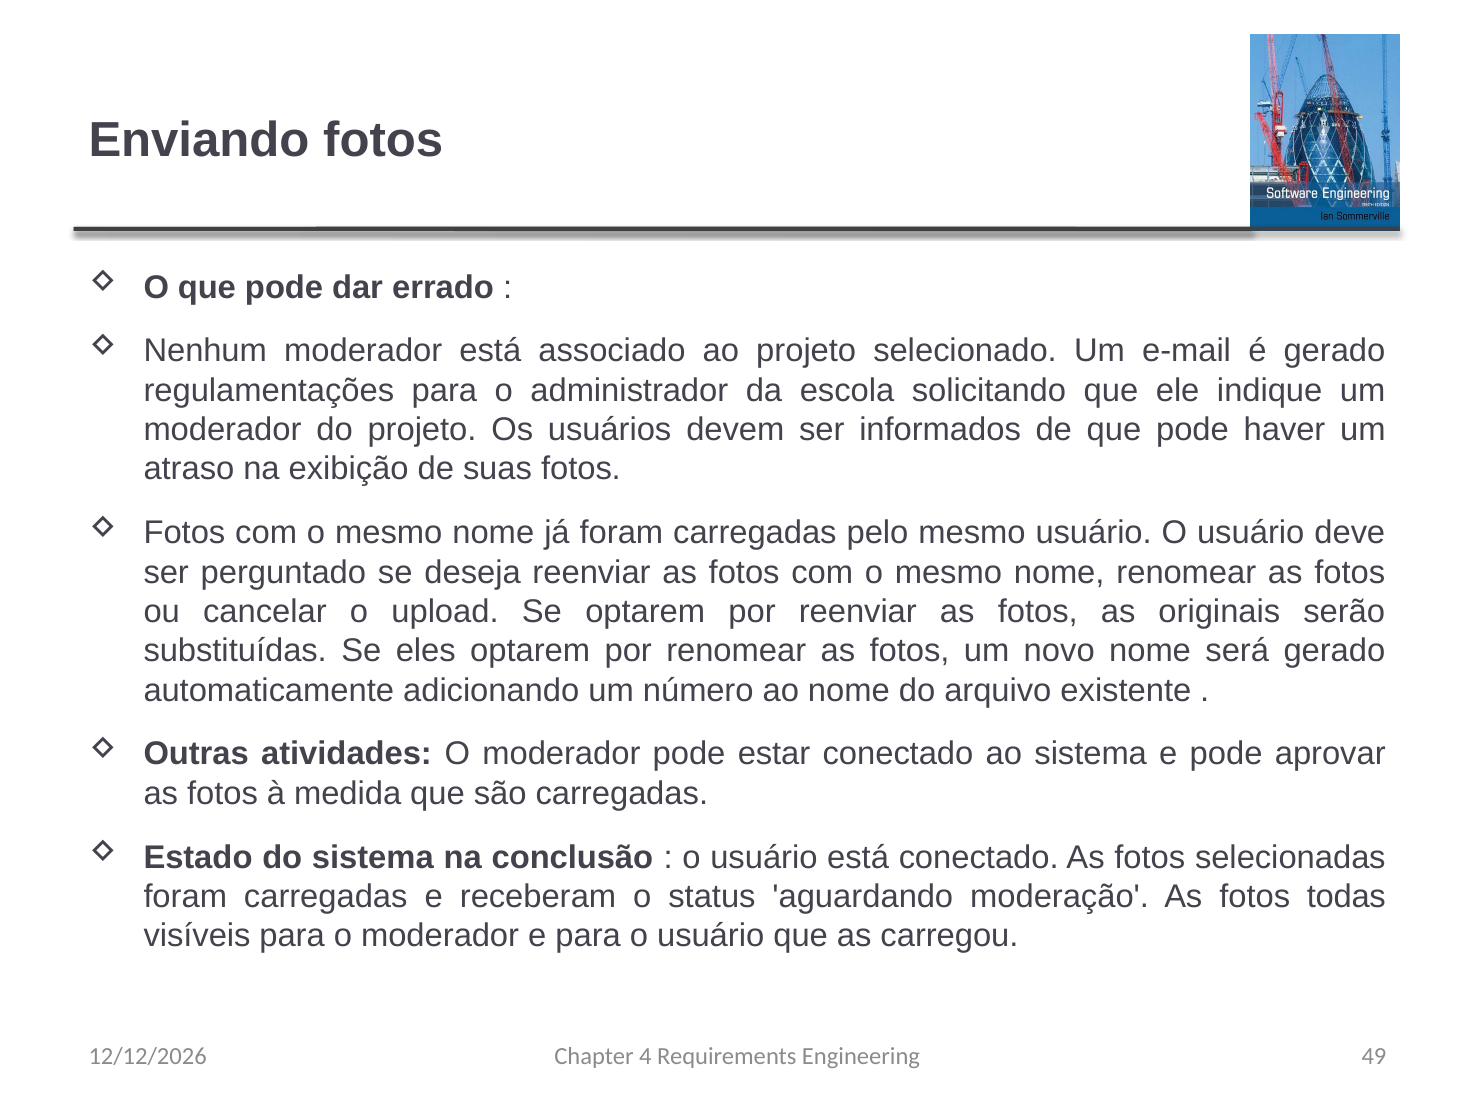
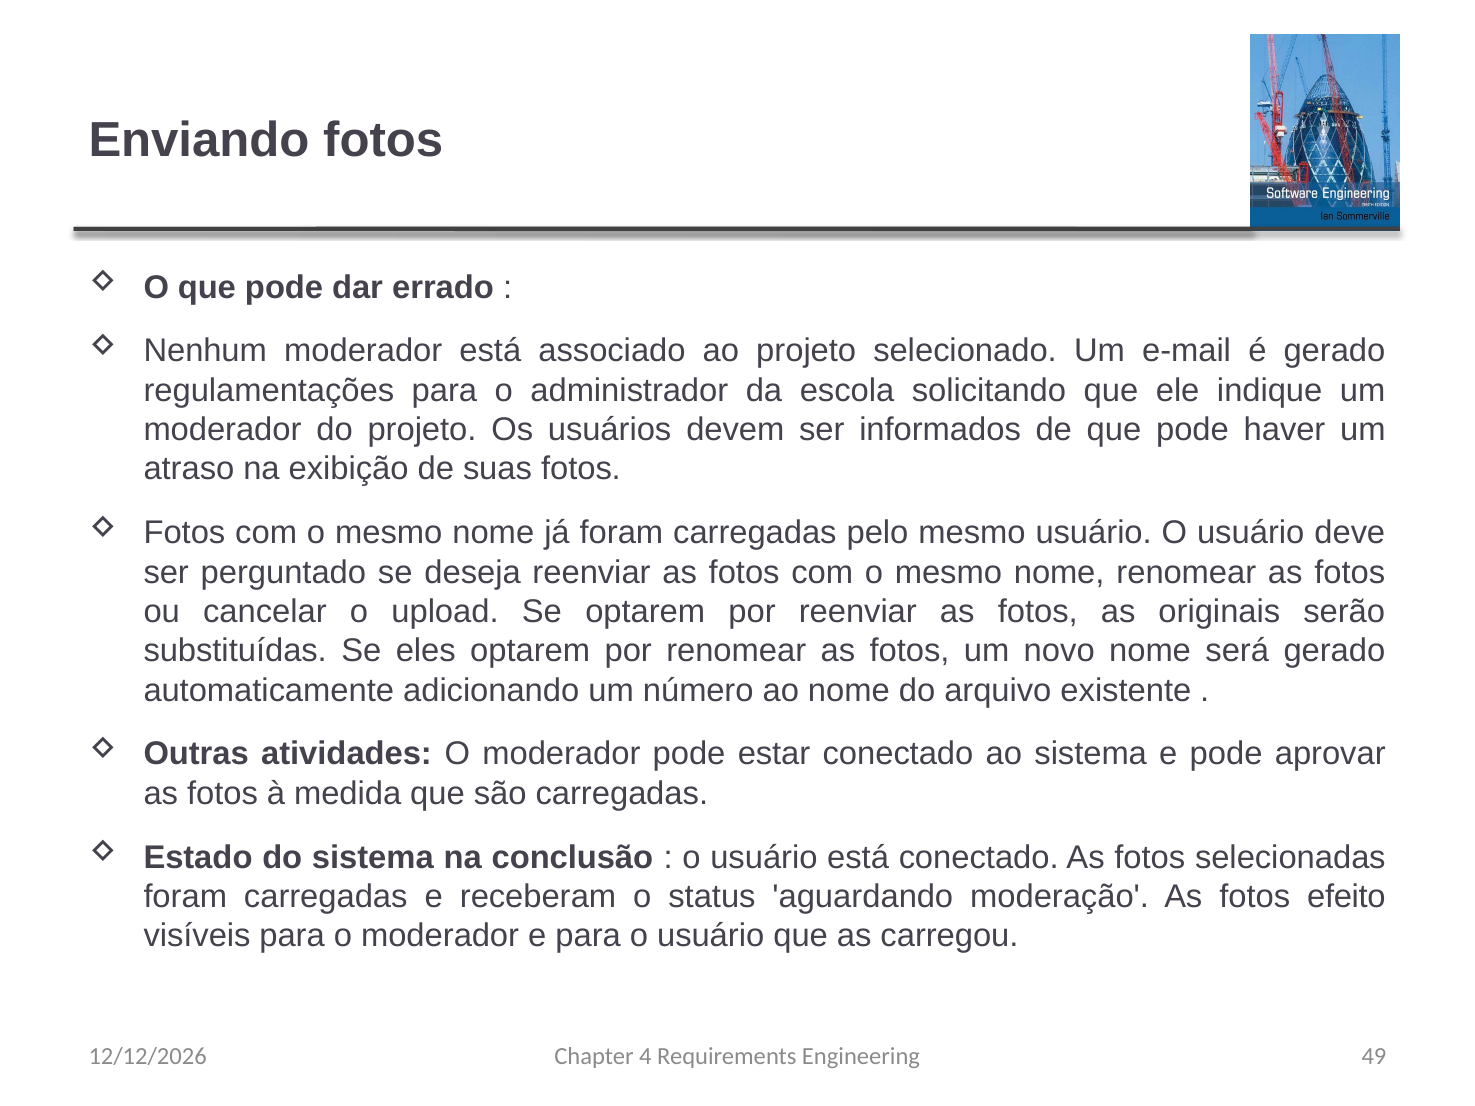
todas: todas -> efeito
